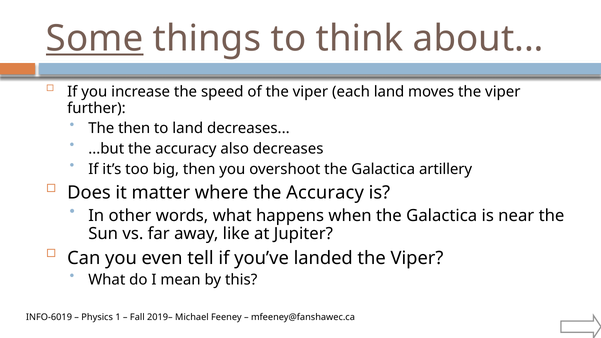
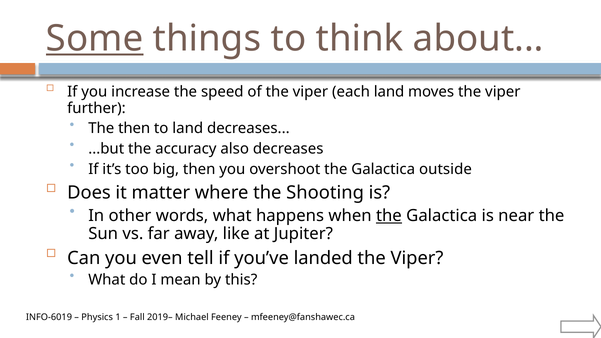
artillery: artillery -> outside
where the Accuracy: Accuracy -> Shooting
the at (389, 216) underline: none -> present
